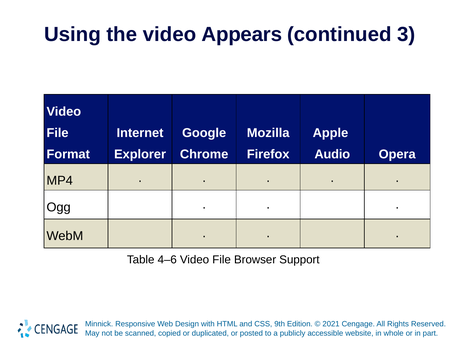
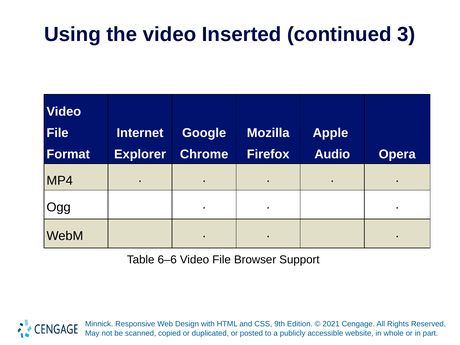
Appears: Appears -> Inserted
4–6: 4–6 -> 6–6
